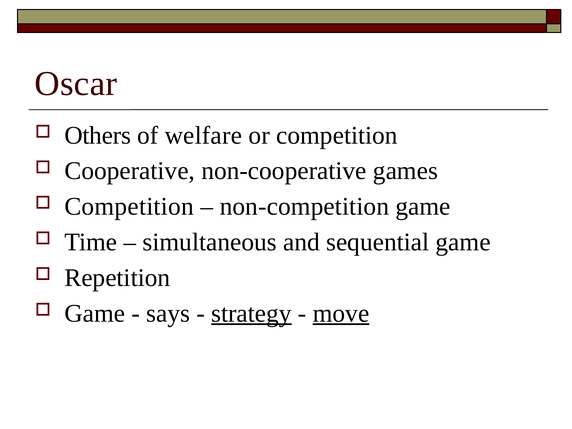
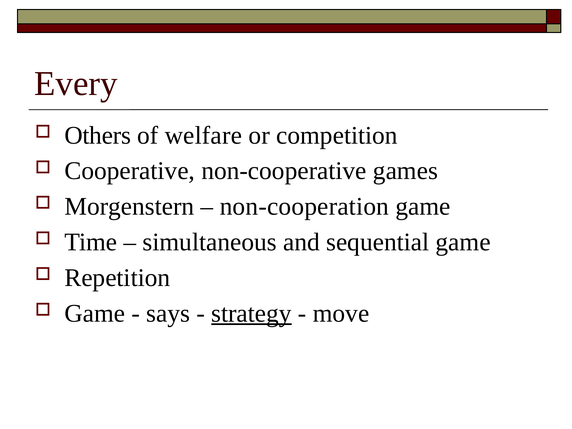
Oscar: Oscar -> Every
Competition at (129, 206): Competition -> Morgenstern
non-competition: non-competition -> non-cooperation
move underline: present -> none
